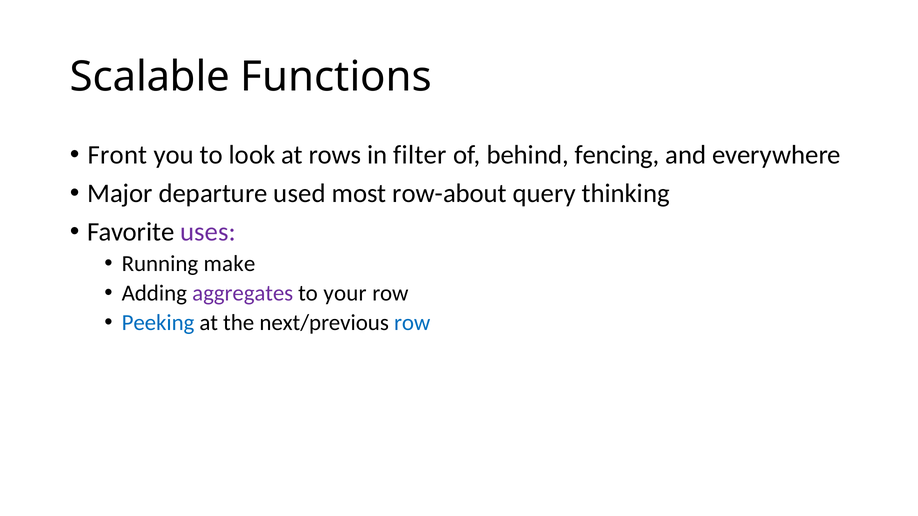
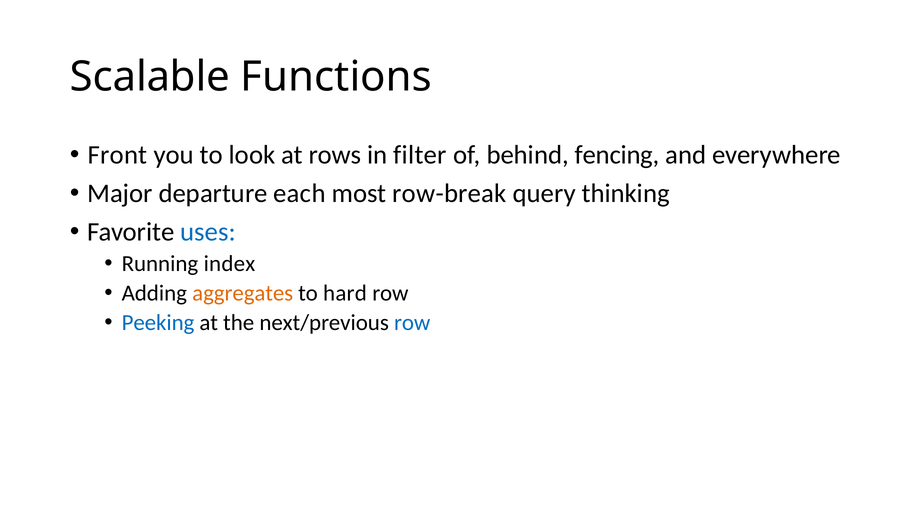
used: used -> each
row-about: row-about -> row-break
uses colour: purple -> blue
make: make -> index
aggregates colour: purple -> orange
your: your -> hard
